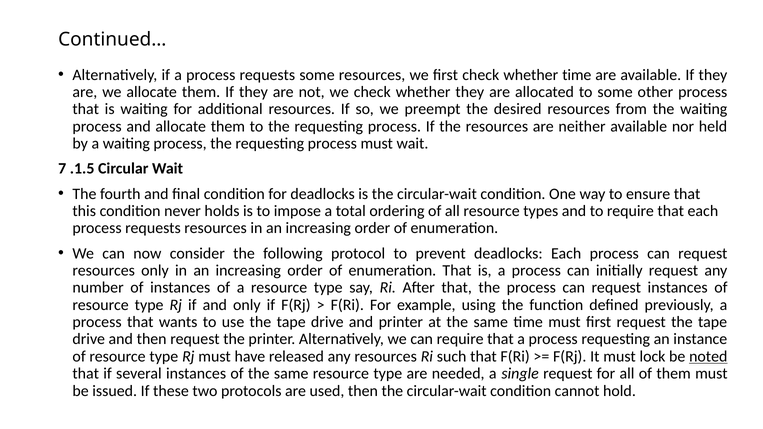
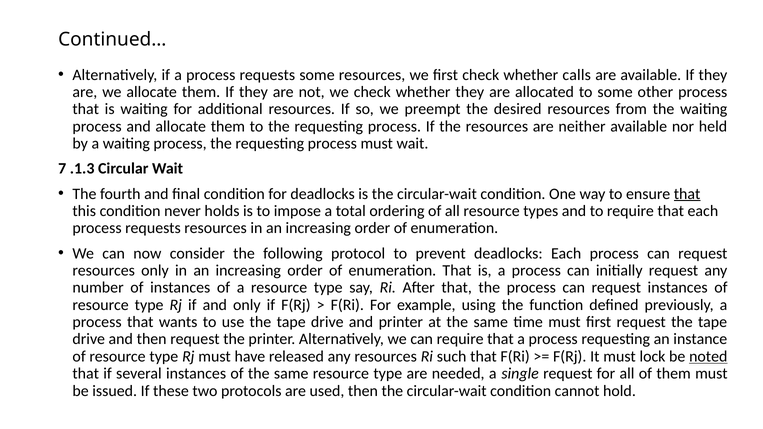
whether time: time -> calls
.1.5: .1.5 -> .1.3
that at (687, 194) underline: none -> present
